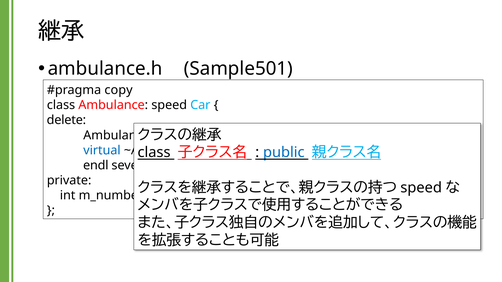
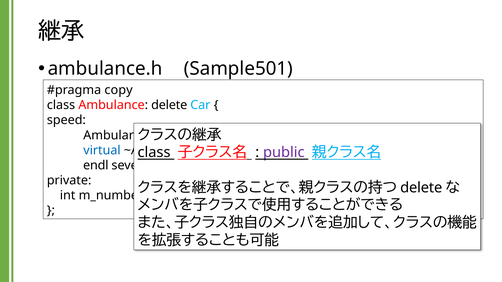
Ambulance speed: speed -> delete
delete: delete -> speed
public colour: blue -> purple
speed at (421, 188): speed -> delete
